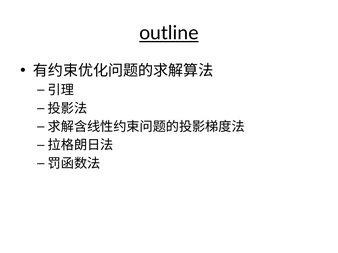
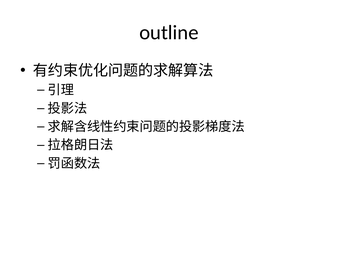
outline underline: present -> none
